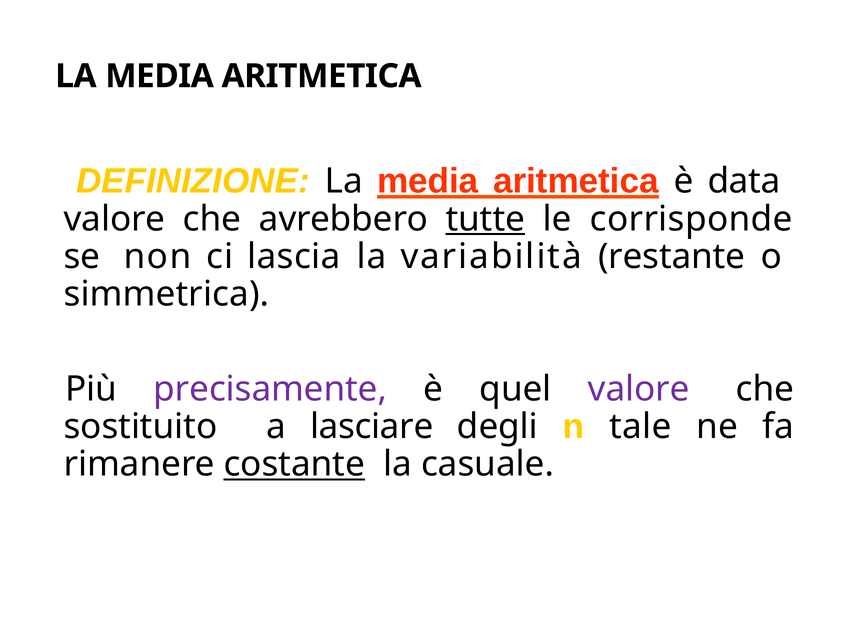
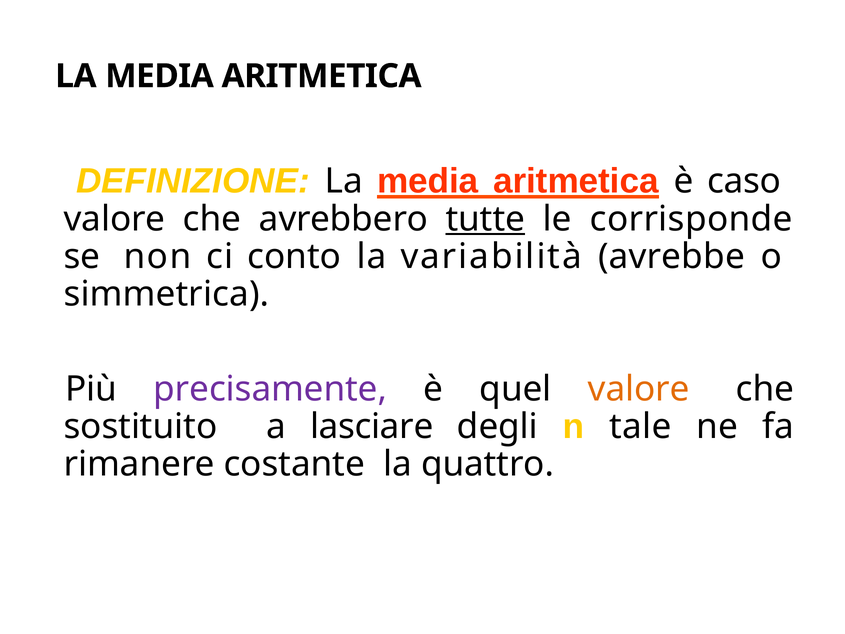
data: data -> caso
lascia: lascia -> conto
restante: restante -> avrebbe
valore at (639, 389) colour: purple -> orange
costante underline: present -> none
casuale: casuale -> quattro
